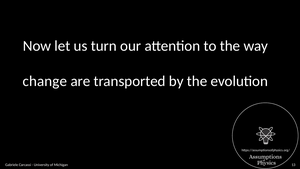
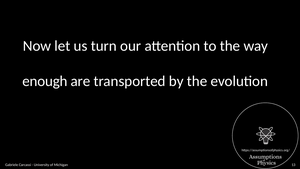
change: change -> enough
